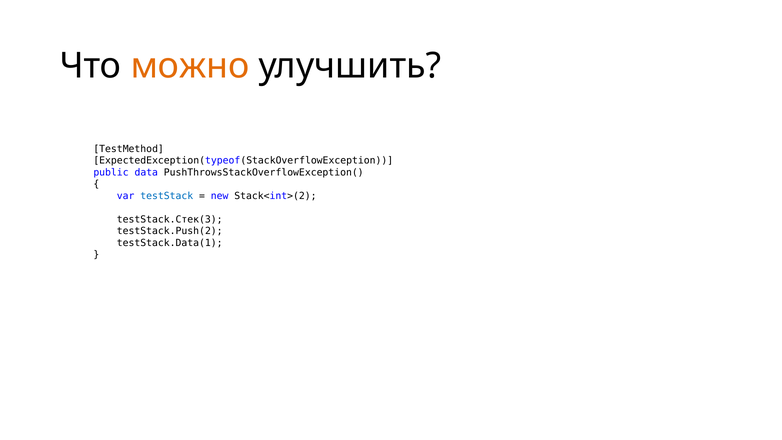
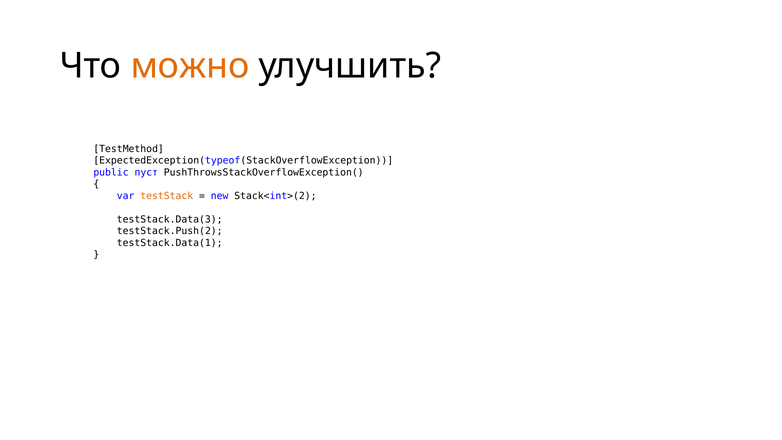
data: data -> пуст
testStack colour: blue -> orange
testStack.Стек(3: testStack.Стек(3 -> testStack.Data(3
